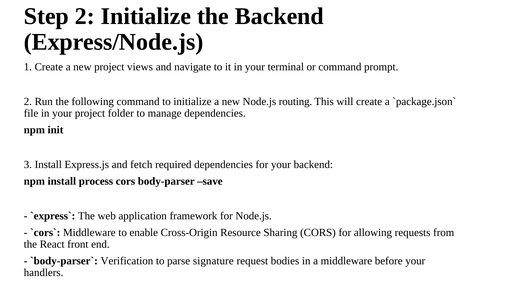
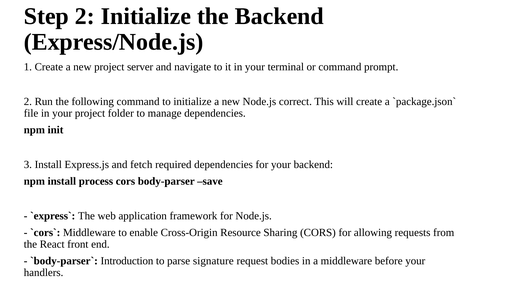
views: views -> server
routing: routing -> correct
Verification: Verification -> Introduction
